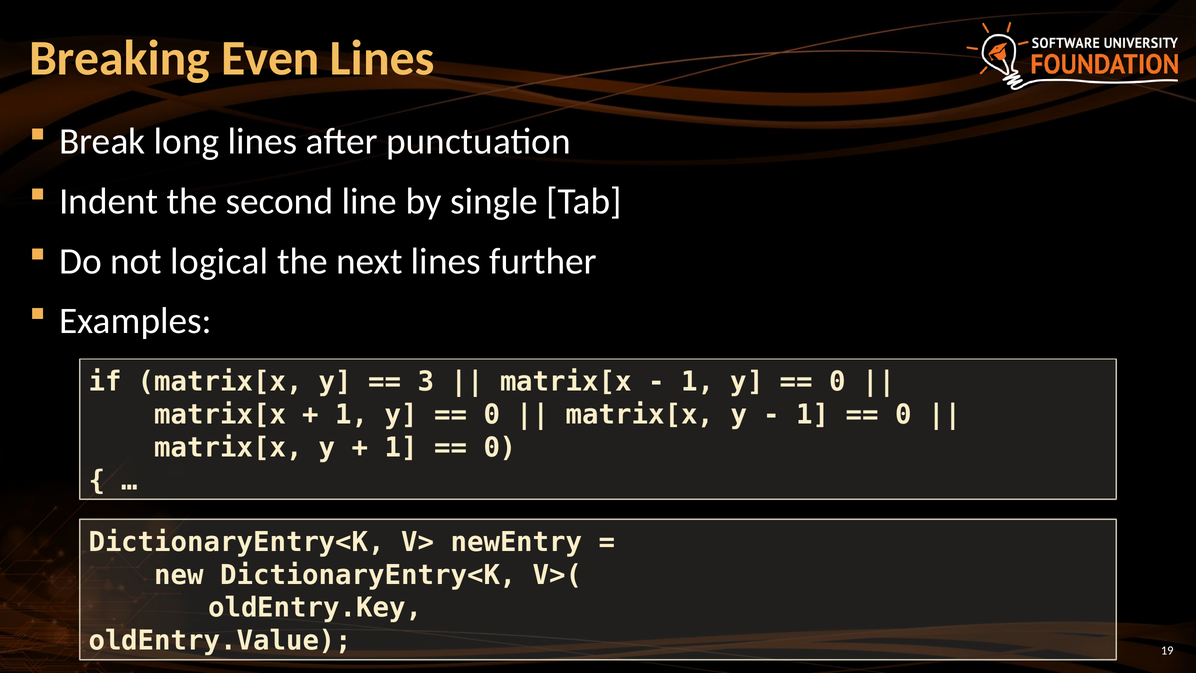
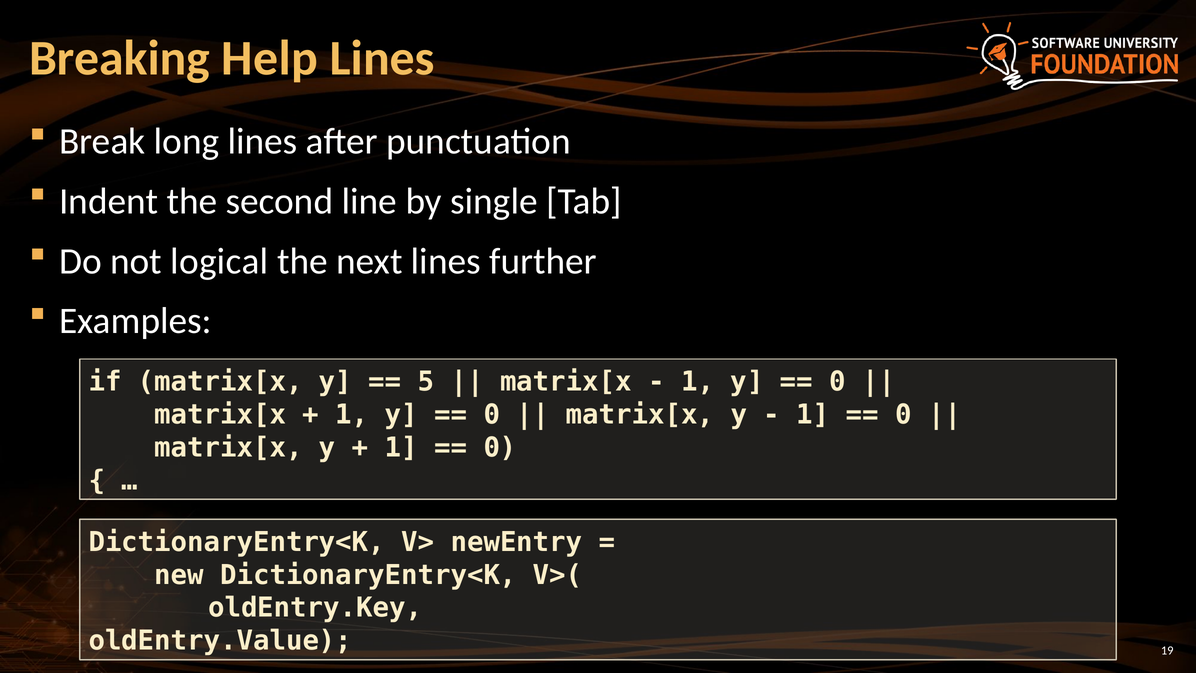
Even: Even -> Help
3: 3 -> 5
